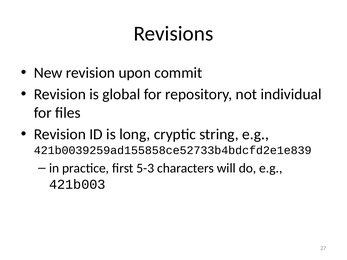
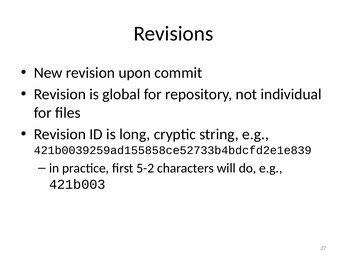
5-3: 5-3 -> 5-2
